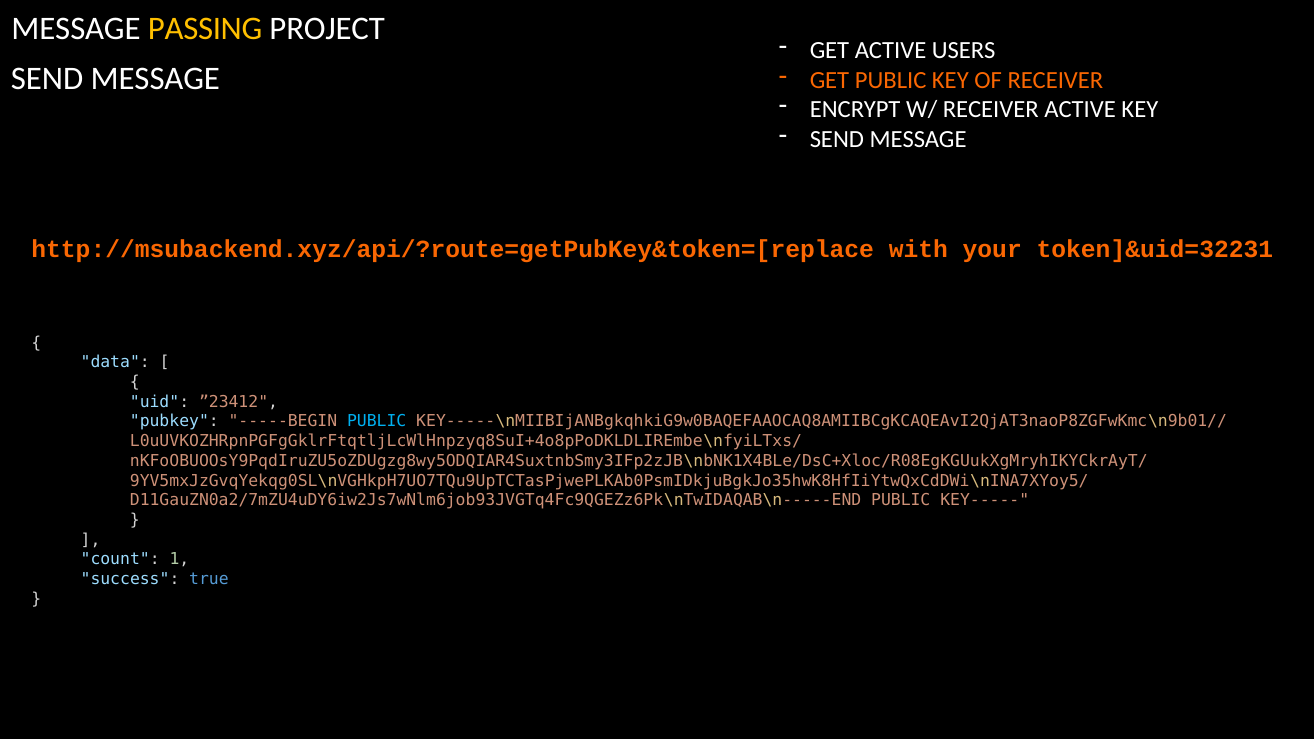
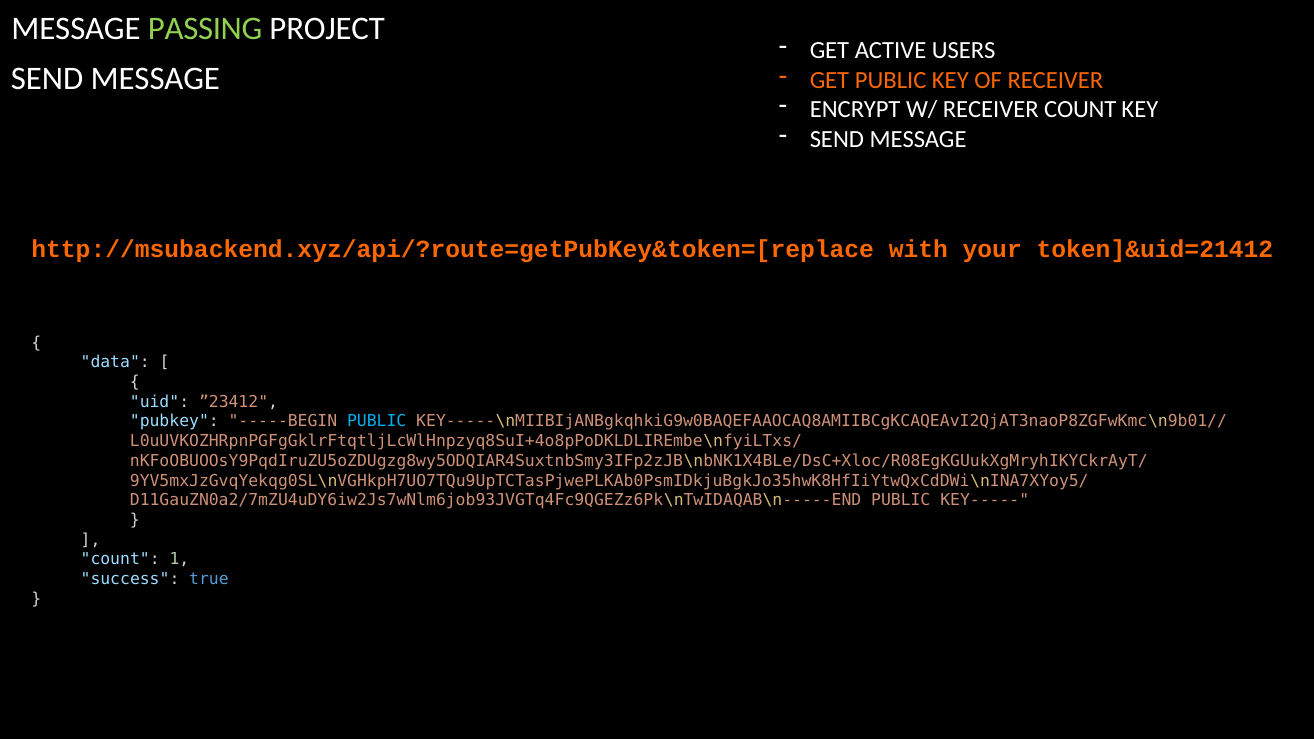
PASSING colour: yellow -> light green
RECEIVER ACTIVE: ACTIVE -> COUNT
token]&uid=32231: token]&uid=32231 -> token]&uid=21412
